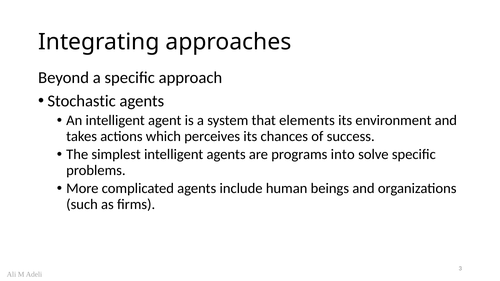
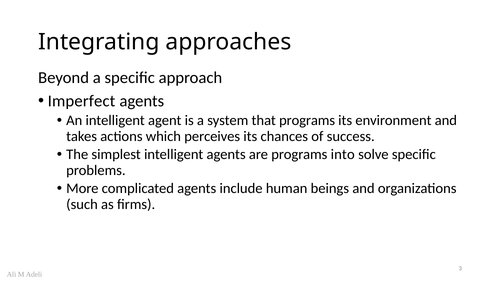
Stochastic: Stochastic -> Imperfect
that elements: elements -> programs
